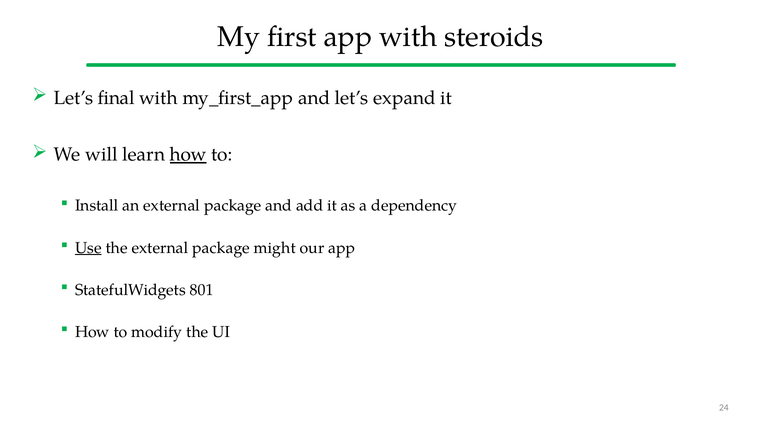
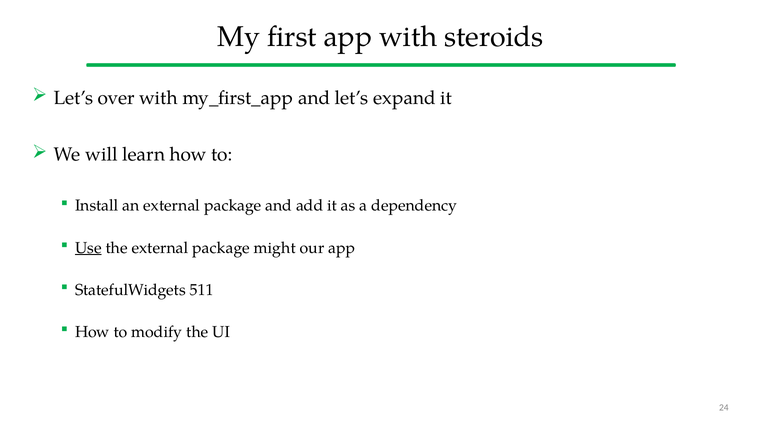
final: final -> over
how at (188, 155) underline: present -> none
801: 801 -> 511
